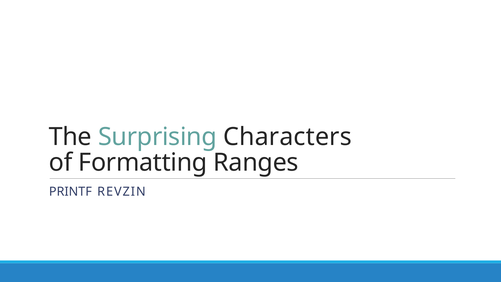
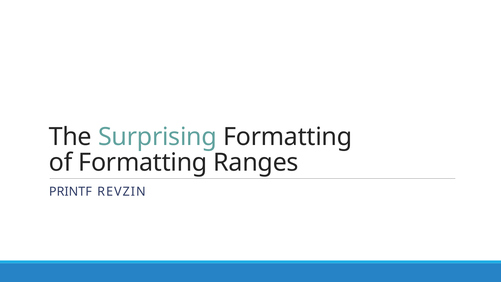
Surprising Characters: Characters -> Formatting
